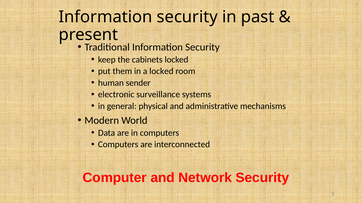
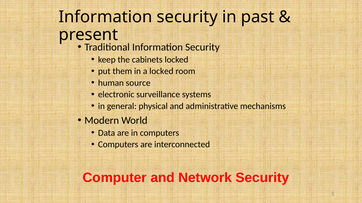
sender: sender -> source
